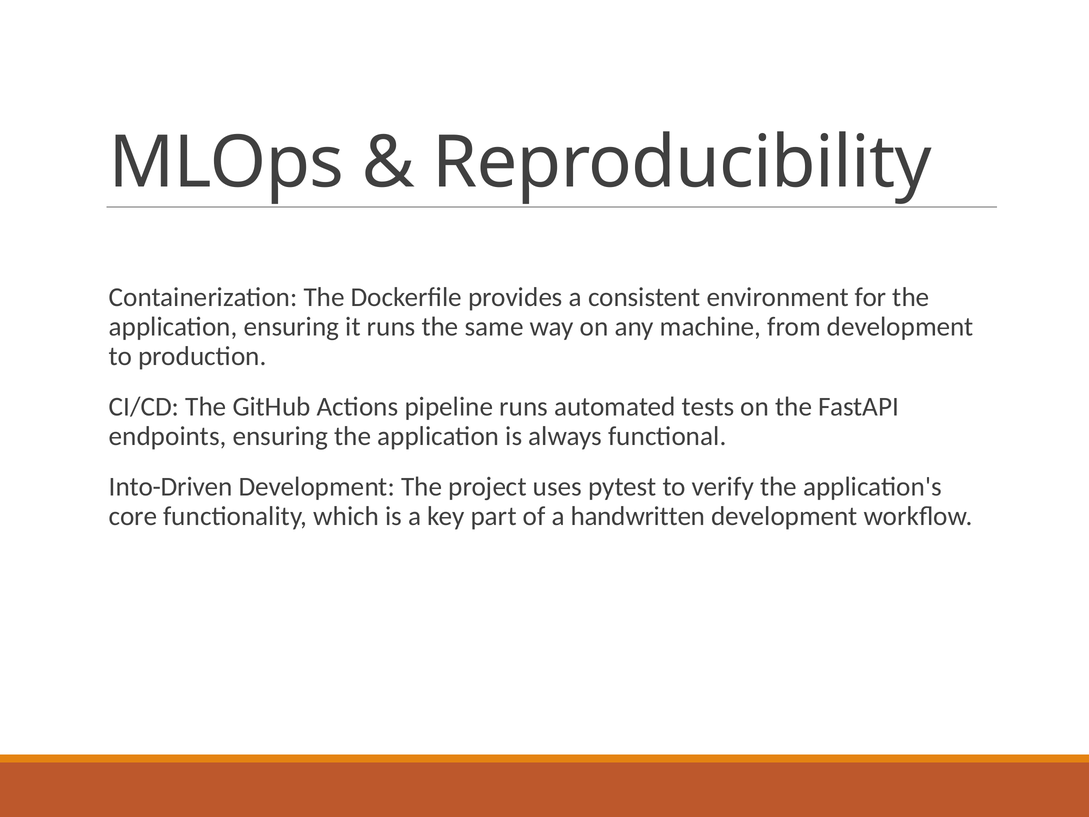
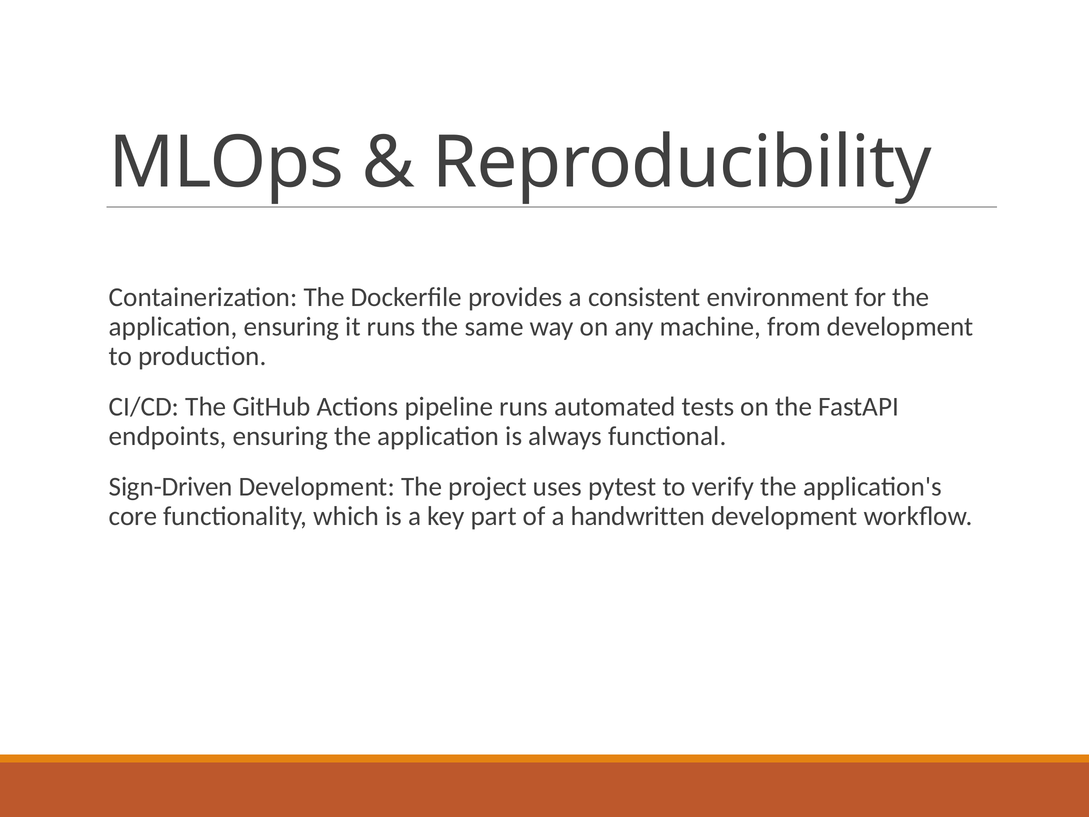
Into-Driven: Into-Driven -> Sign-Driven
